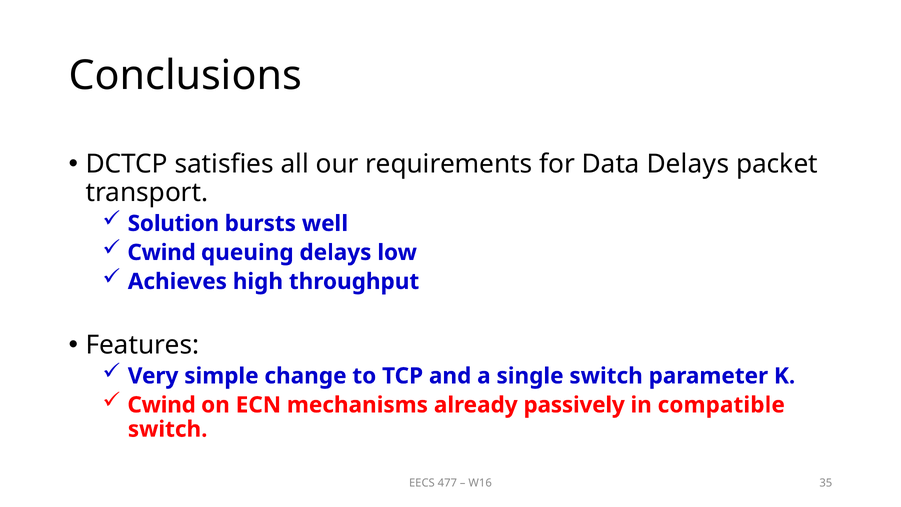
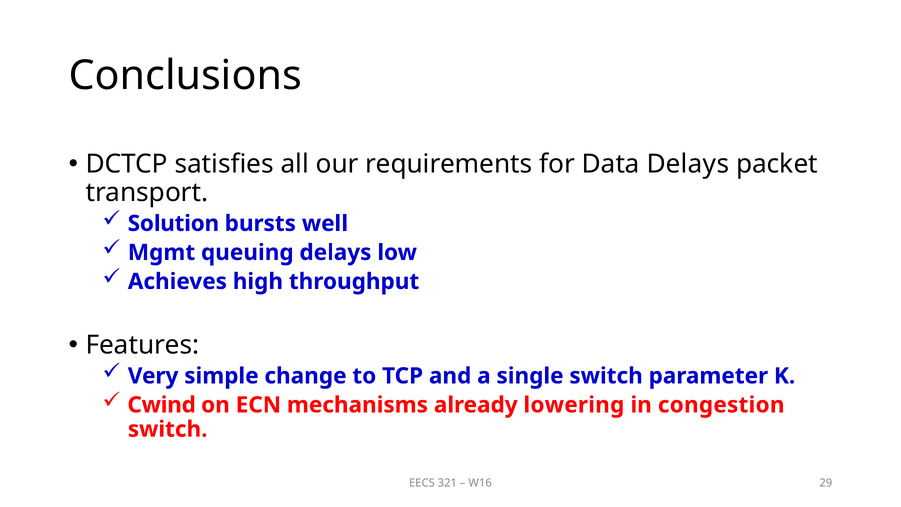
Cwind at (162, 252): Cwind -> Mgmt
passively: passively -> lowering
compatible: compatible -> congestion
477: 477 -> 321
35: 35 -> 29
